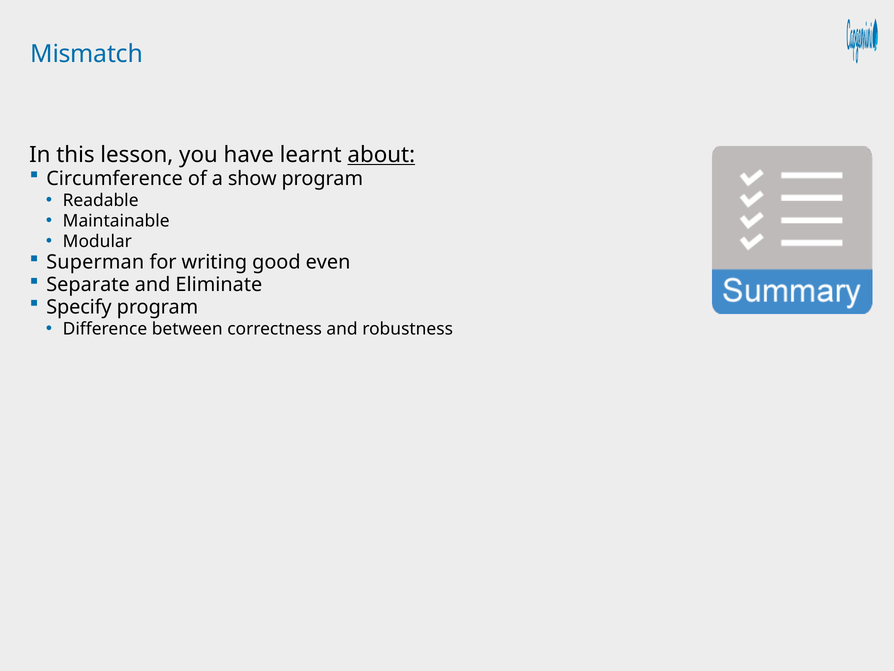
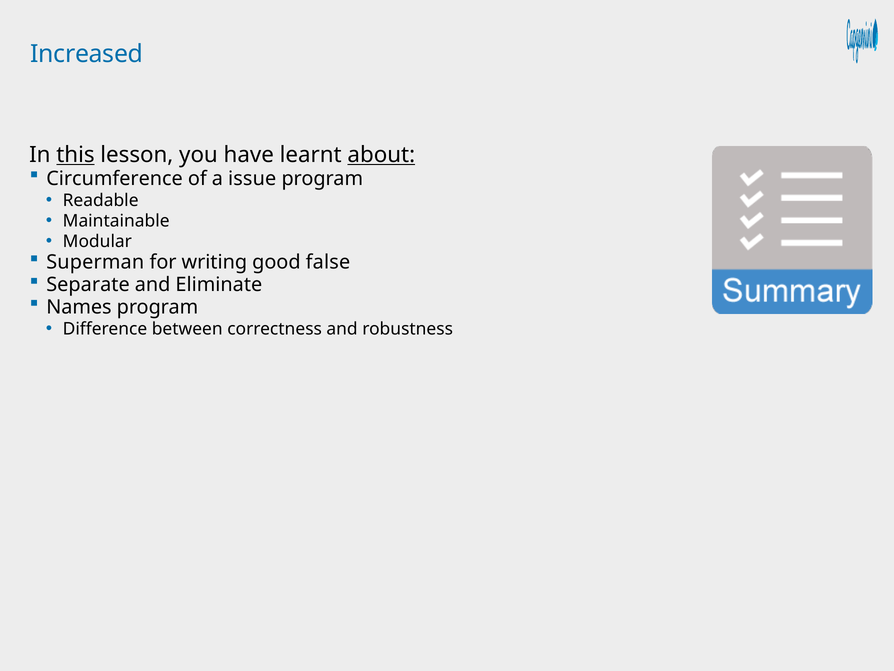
Mismatch: Mismatch -> Increased
this underline: none -> present
show: show -> issue
even: even -> false
Specify: Specify -> Names
